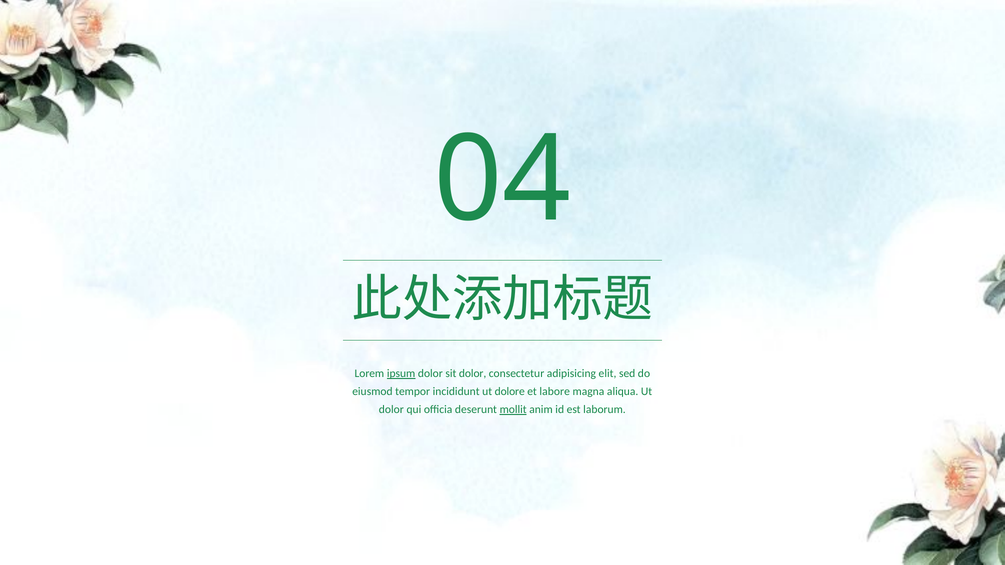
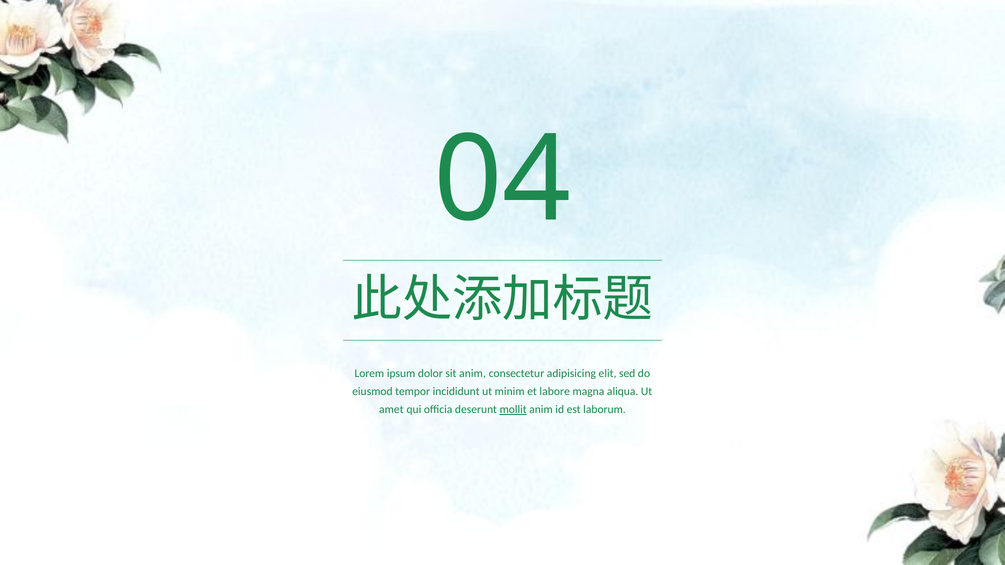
ipsum underline: present -> none
sit dolor: dolor -> anim
dolore: dolore -> minim
dolor at (391, 410): dolor -> amet
